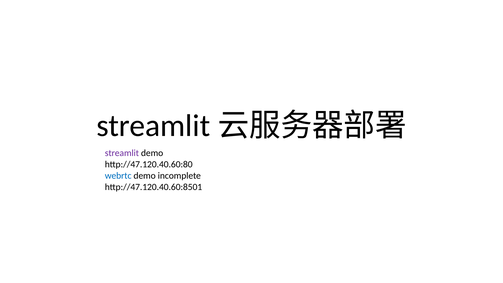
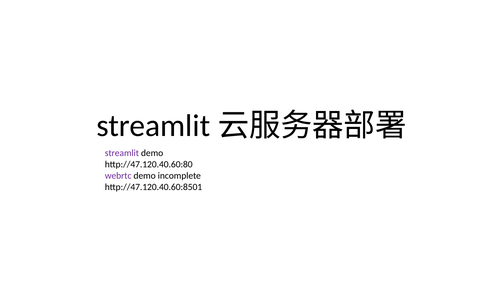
webrtc colour: blue -> purple
